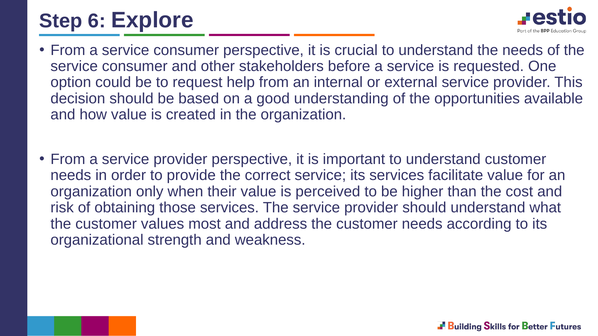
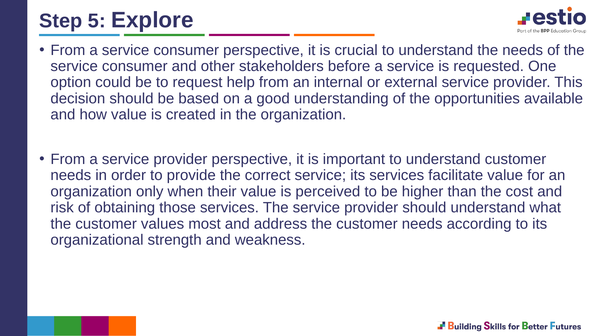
6: 6 -> 5
